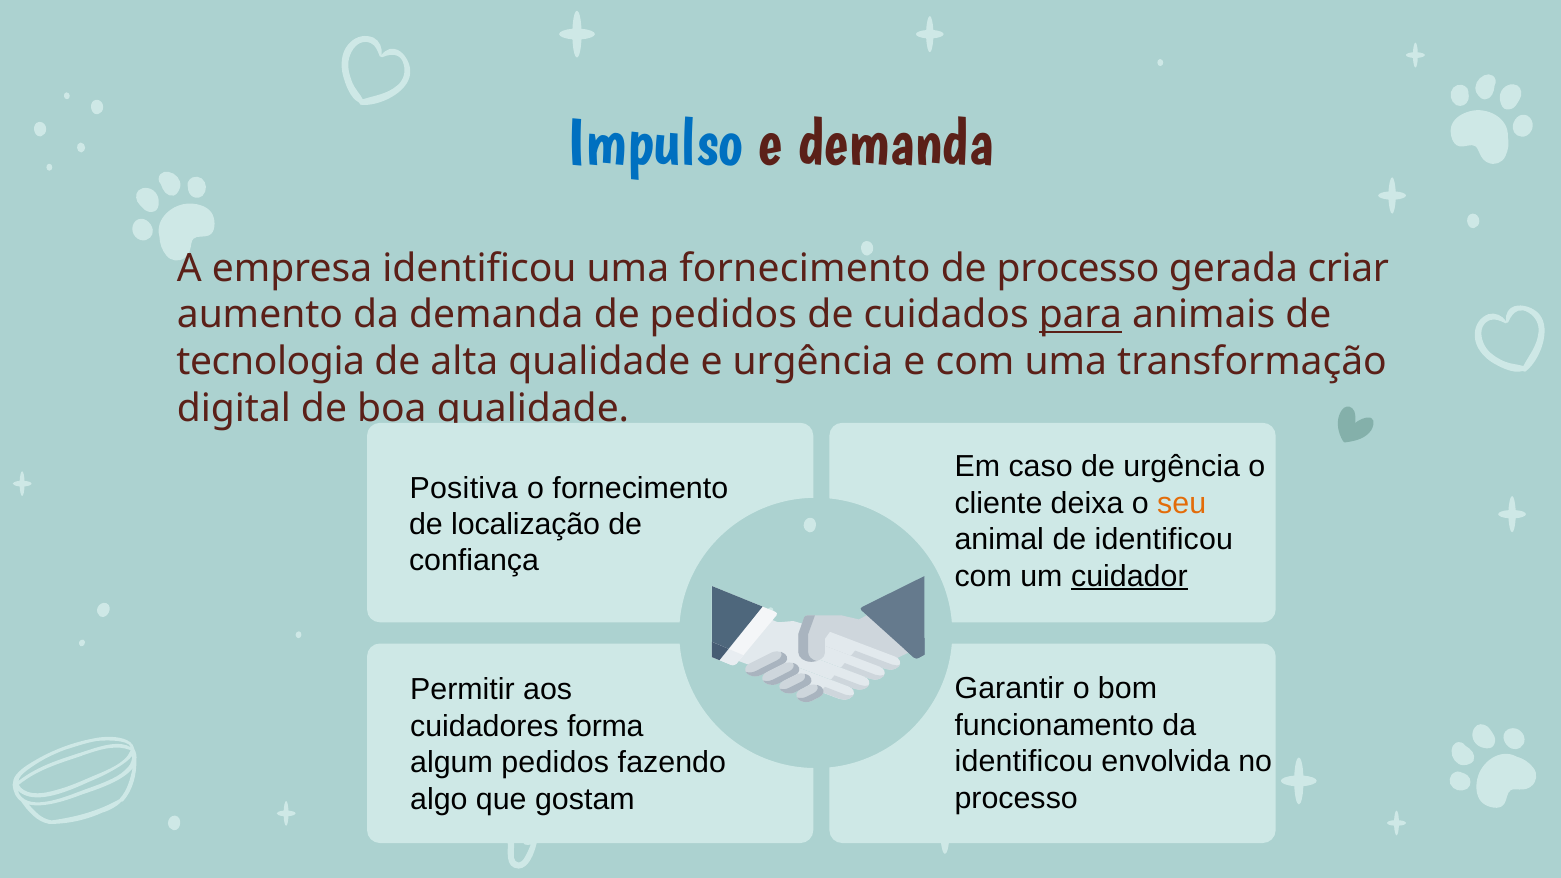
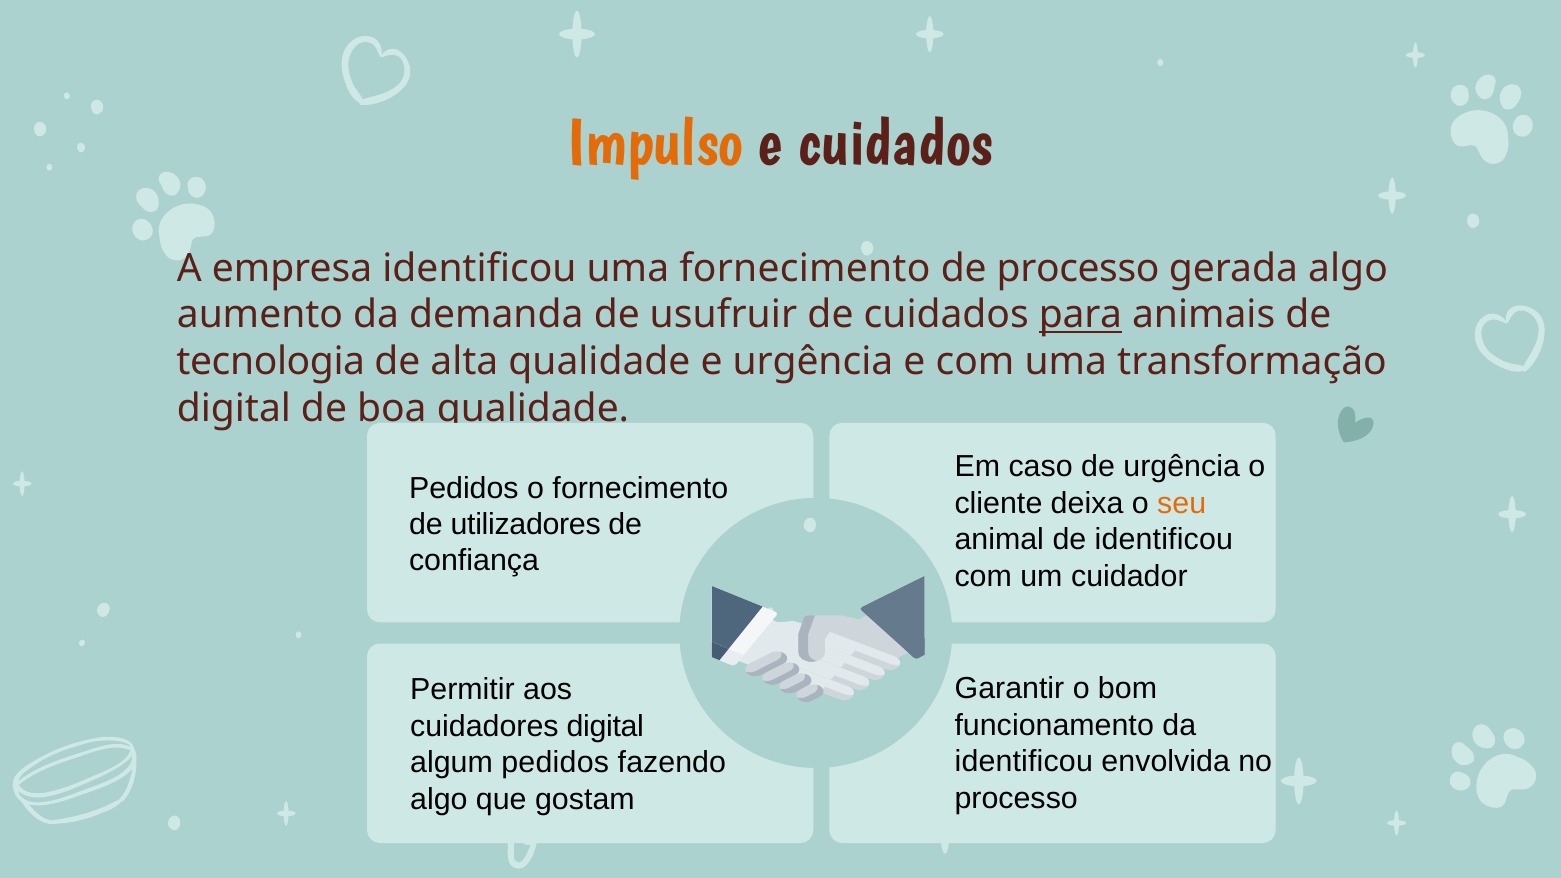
Impulso colour: blue -> orange
e demanda: demanda -> cuidados
gerada criar: criar -> algo
de pedidos: pedidos -> usufruir
Positiva at (464, 488): Positiva -> Pedidos
localização: localização -> utilizadores
cuidador underline: present -> none
cuidadores forma: forma -> digital
